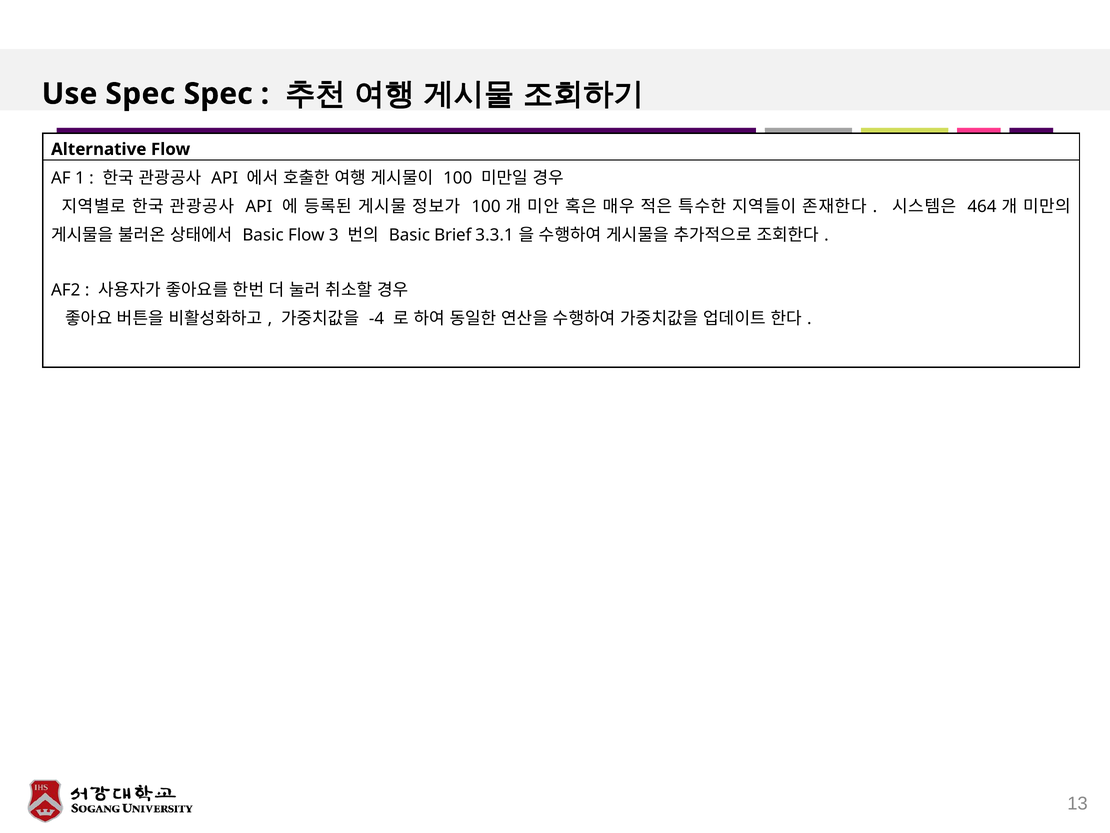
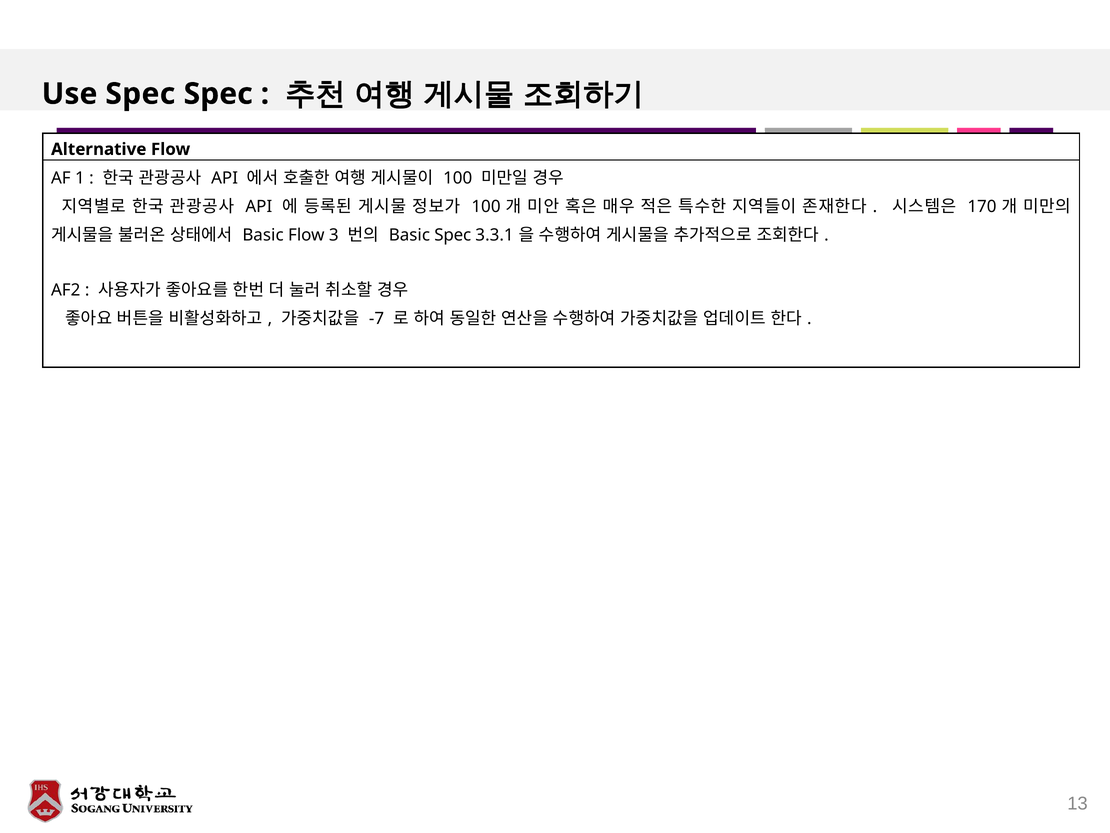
464: 464 -> 170
Basic Brief: Brief -> Spec
-4: -4 -> -7
